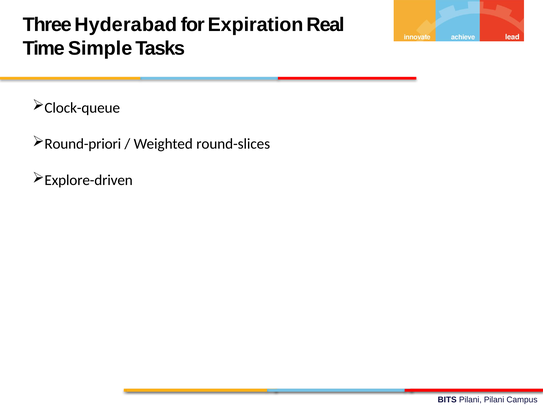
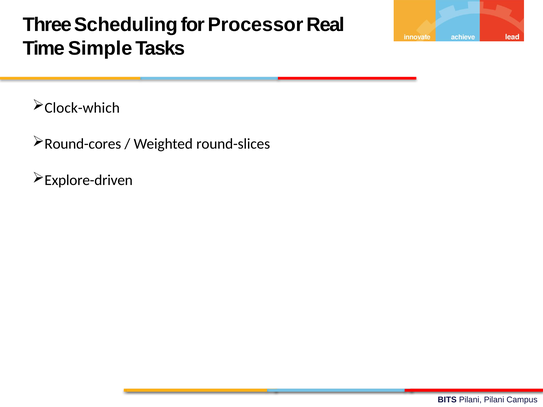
Hyderabad: Hyderabad -> Scheduling
Expiration: Expiration -> Processor
Clock-queue: Clock-queue -> Clock-which
Round-priori: Round-priori -> Round-cores
